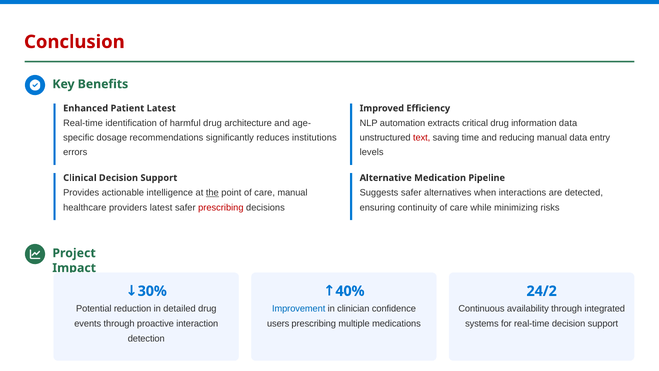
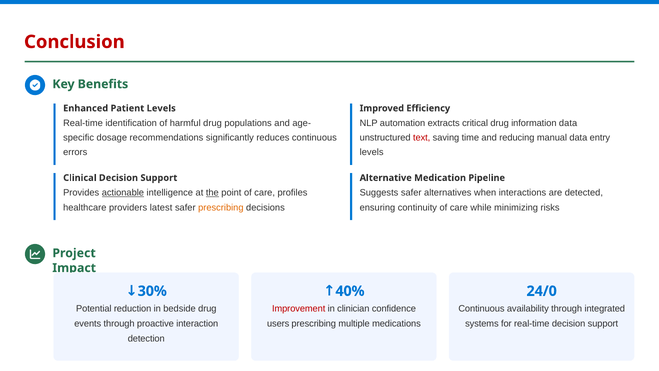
Patient Latest: Latest -> Levels
architecture: architecture -> populations
reduces institutions: institutions -> continuous
actionable underline: none -> present
care manual: manual -> profiles
prescribing at (221, 208) colour: red -> orange
24/2: 24/2 -> 24/0
detailed: detailed -> bedside
Improvement colour: blue -> red
